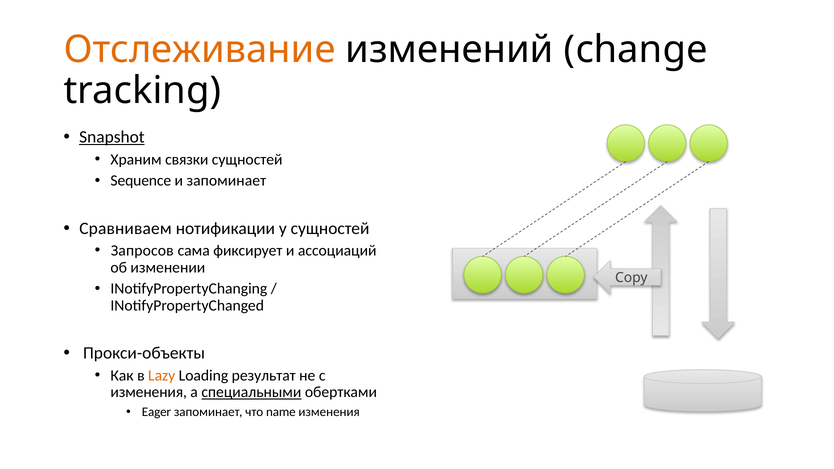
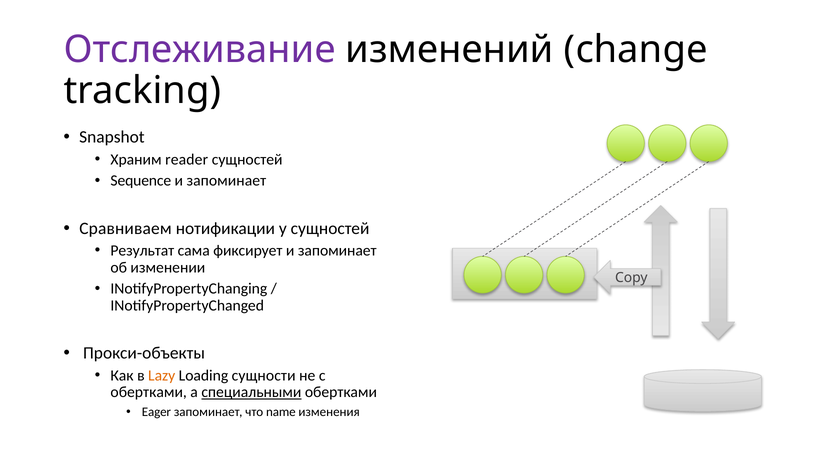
Отслеживание colour: orange -> purple
Snapshot underline: present -> none
связки: связки -> reader
Запросов: Запросов -> Результат
фиксирует и ассоциаций: ассоциаций -> запоминает
результат: результат -> сущности
изменения at (149, 392): изменения -> обертками
